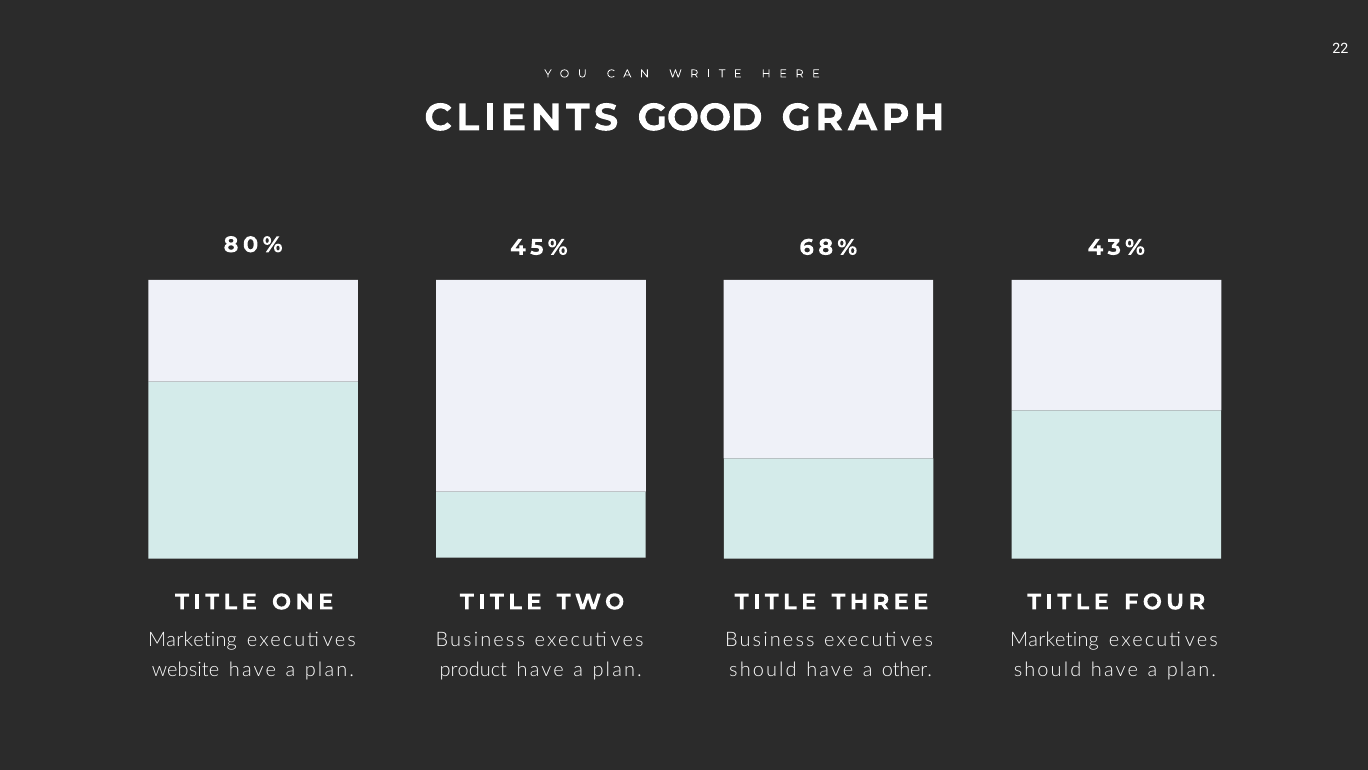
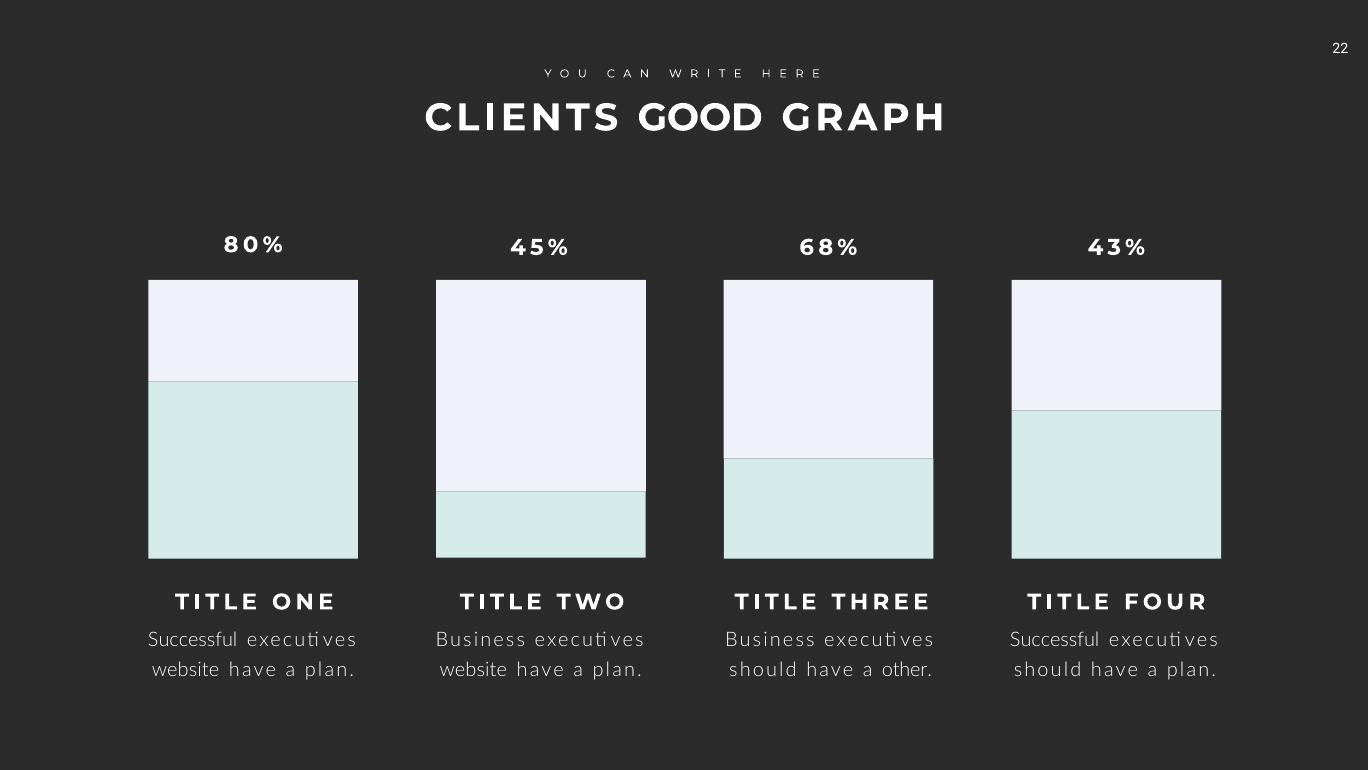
Marketing at (193, 639): Marketing -> Successful
Marketing at (1054, 639): Marketing -> Successful
product at (473, 670): product -> website
